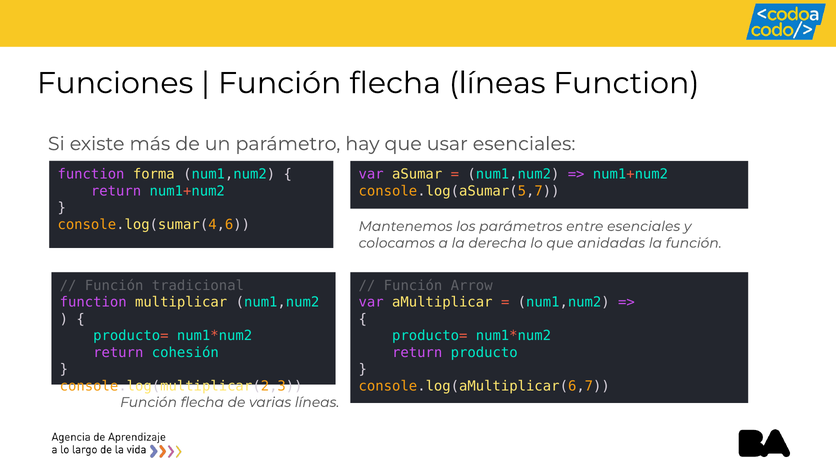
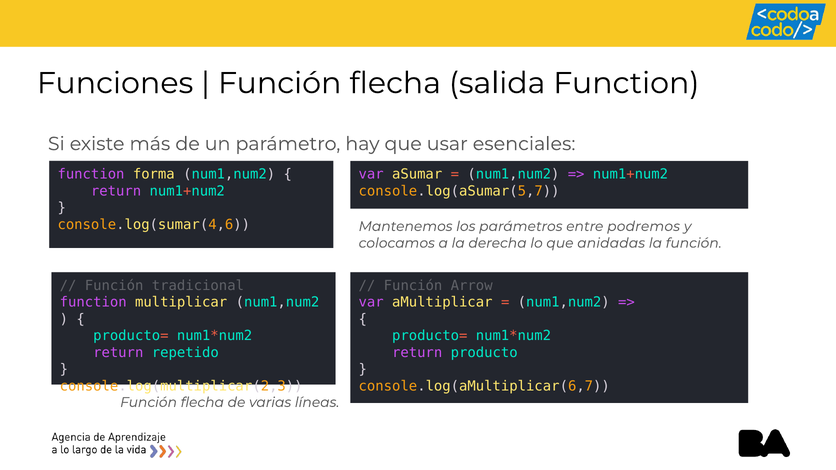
flecha líneas: líneas -> salida
entre esenciales: esenciales -> podremos
cohesión: cohesión -> repetido
